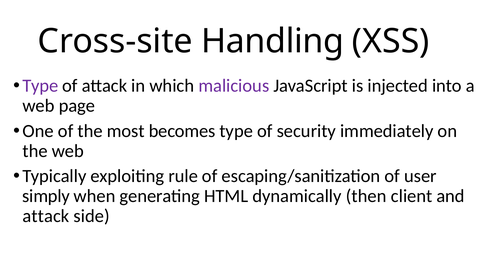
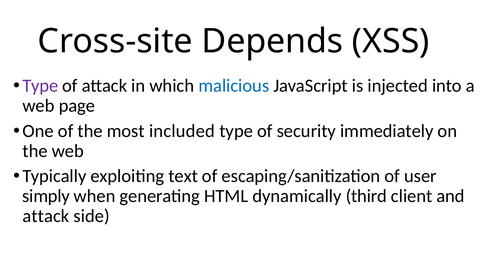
Handling: Handling -> Depends
malicious colour: purple -> blue
becomes: becomes -> included
rule: rule -> text
then: then -> third
